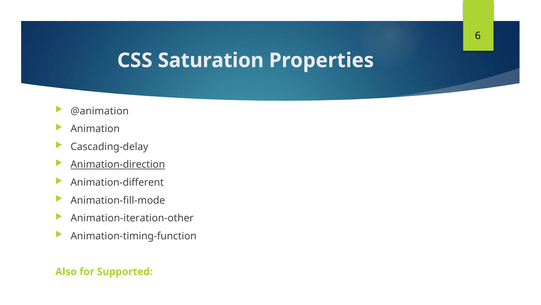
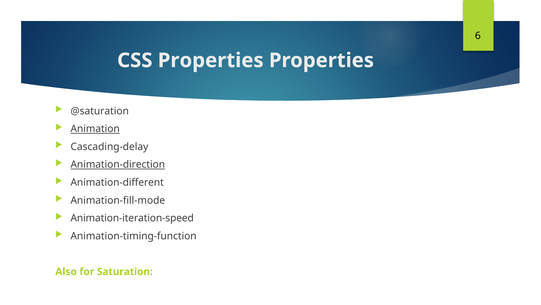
CSS Saturation: Saturation -> Properties
@animation: @animation -> @saturation
Animation underline: none -> present
Animation-iteration-other: Animation-iteration-other -> Animation-iteration-speed
Supported: Supported -> Saturation
